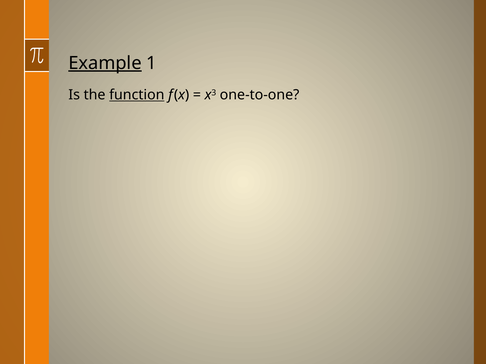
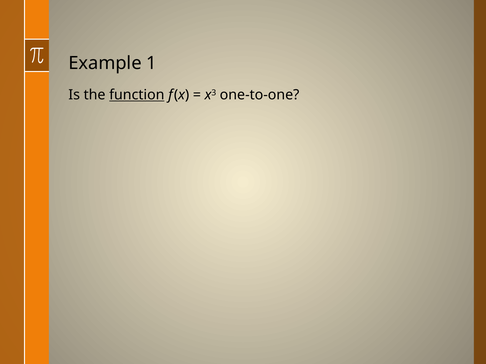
Example underline: present -> none
